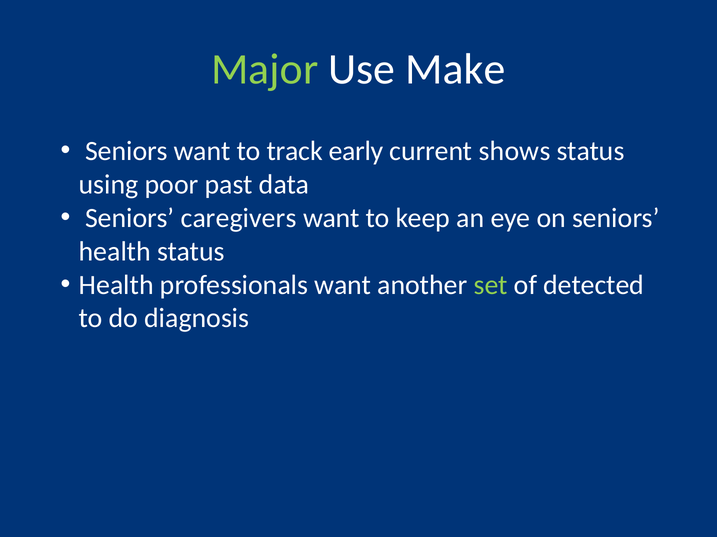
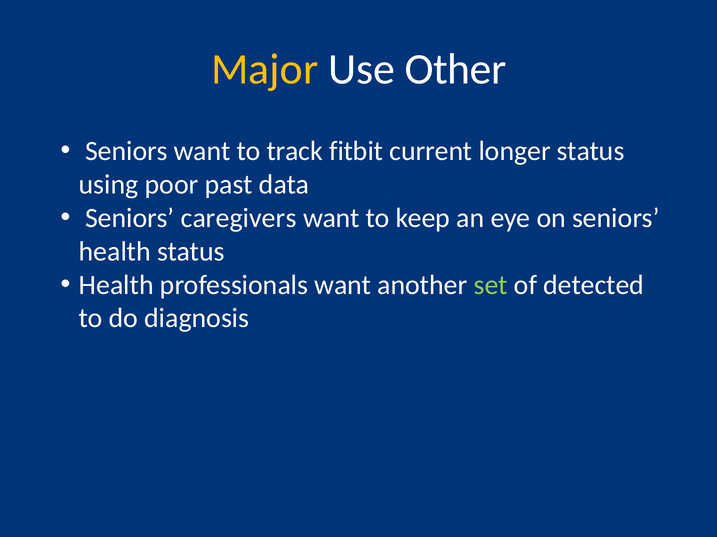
Major colour: light green -> yellow
Make: Make -> Other
early: early -> fitbit
shows: shows -> longer
